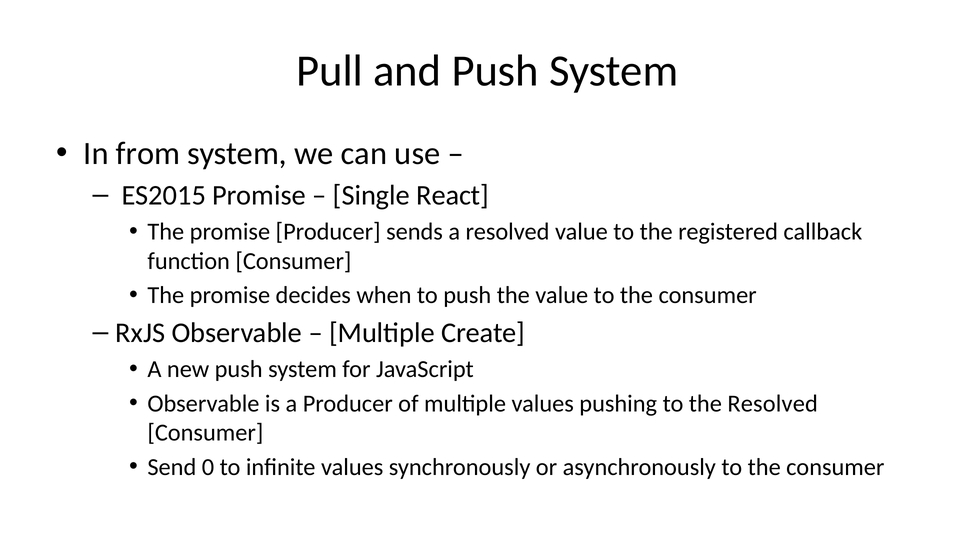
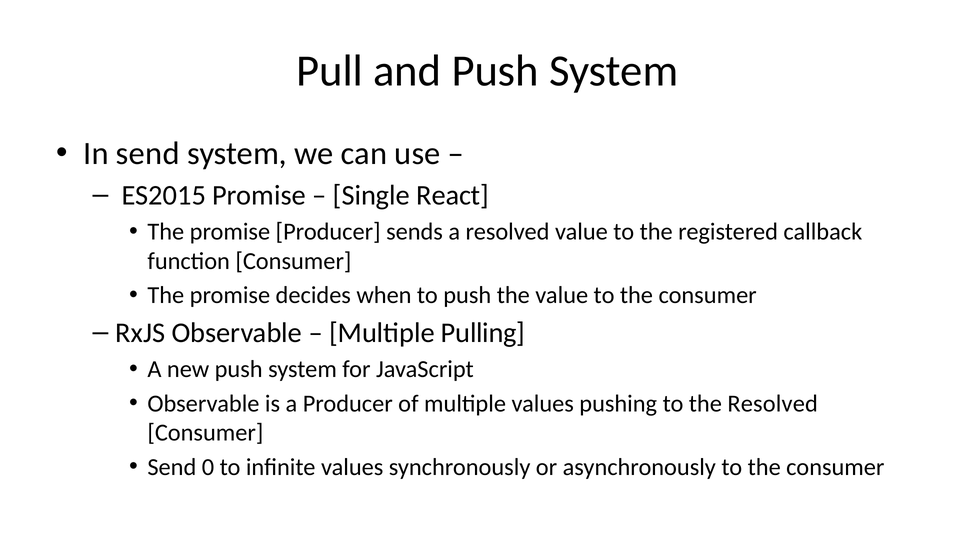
In from: from -> send
Create: Create -> Pulling
